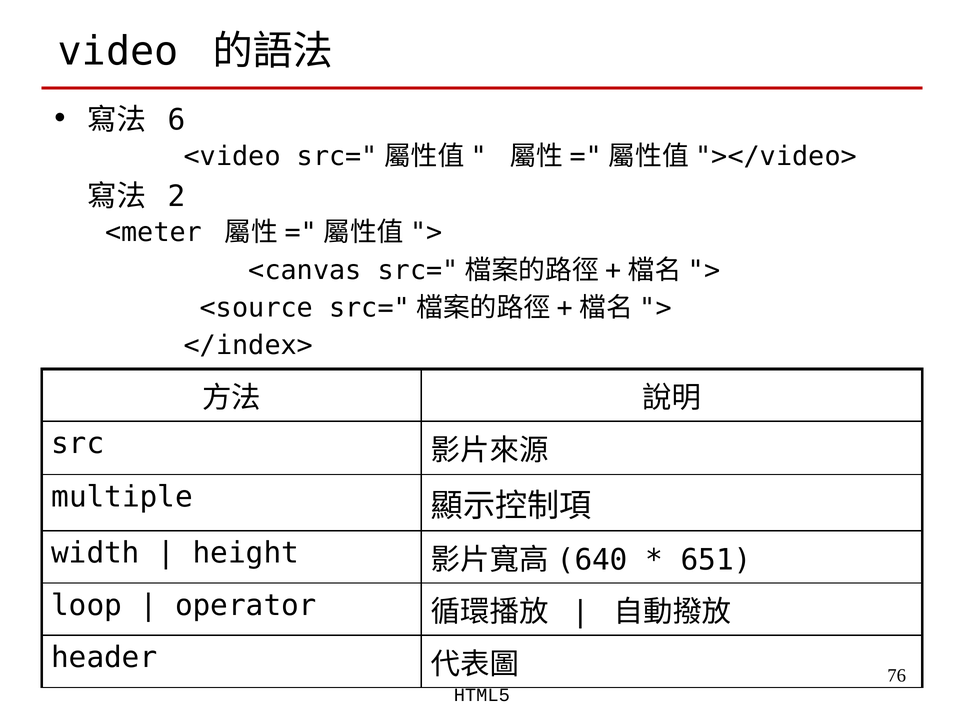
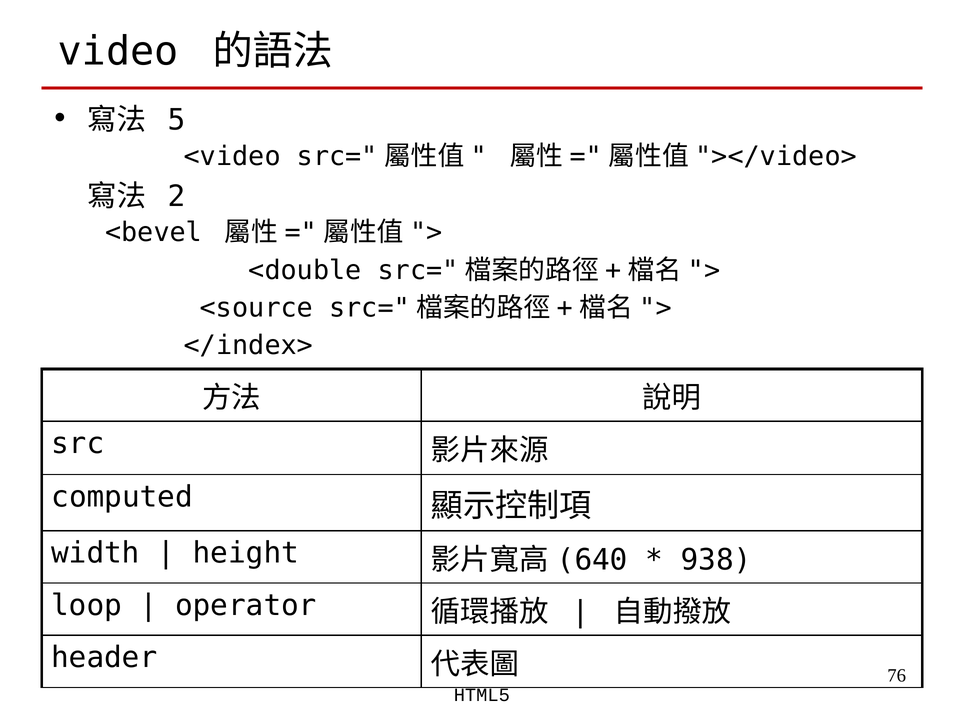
6: 6 -> 5
<meter: <meter -> <bevel
<canvas: <canvas -> <double
multiple: multiple -> computed
651: 651 -> 938
